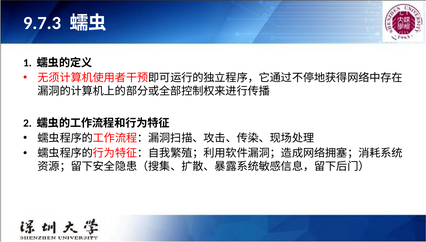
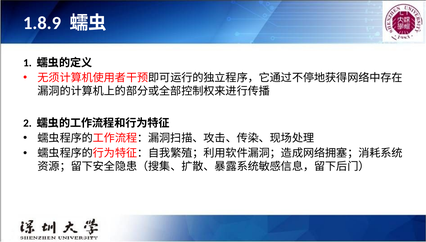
9.7.3: 9.7.3 -> 1.8.9
